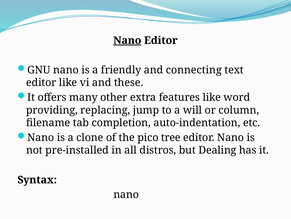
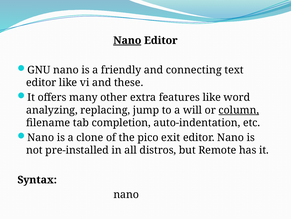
providing: providing -> analyzing
column underline: none -> present
tree: tree -> exit
Dealing: Dealing -> Remote
